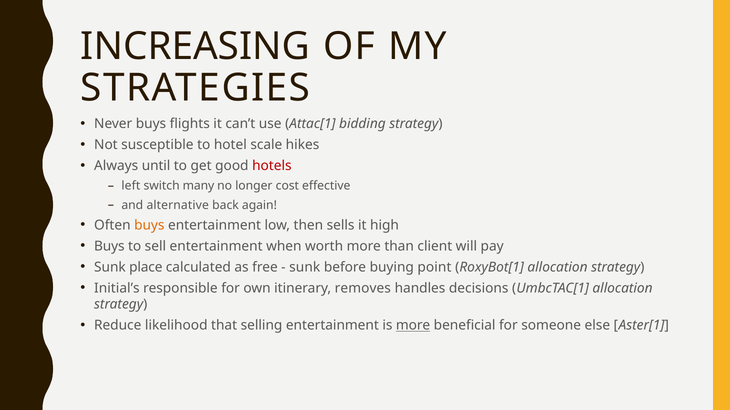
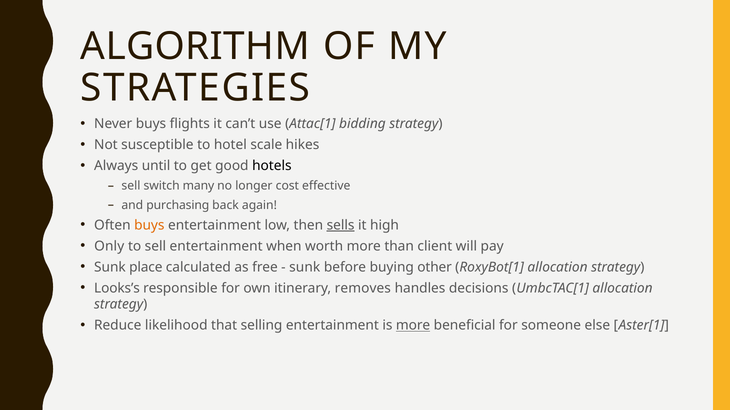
INCREASING: INCREASING -> ALGORITHM
hotels colour: red -> black
left at (131, 186): left -> sell
alternative: alternative -> purchasing
sells underline: none -> present
Buys at (109, 247): Buys -> Only
point: point -> other
Initial’s: Initial’s -> Looks’s
